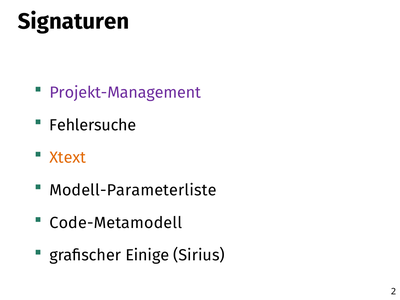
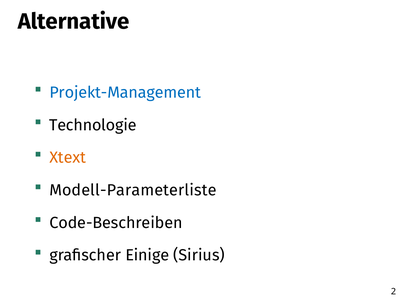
Signaturen: Signaturen -> Alternative
Projekt-Management colour: purple -> blue
Fehlersuche: Fehlersuche -> Technologie
Code-Metamodell: Code-Metamodell -> Code-Beschreiben
